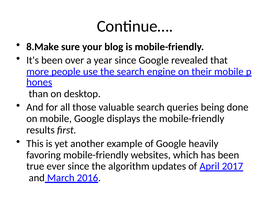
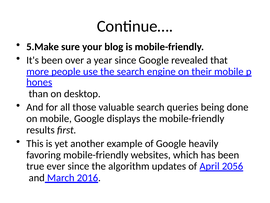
8.Make: 8.Make -> 5.Make
2017: 2017 -> 2056
